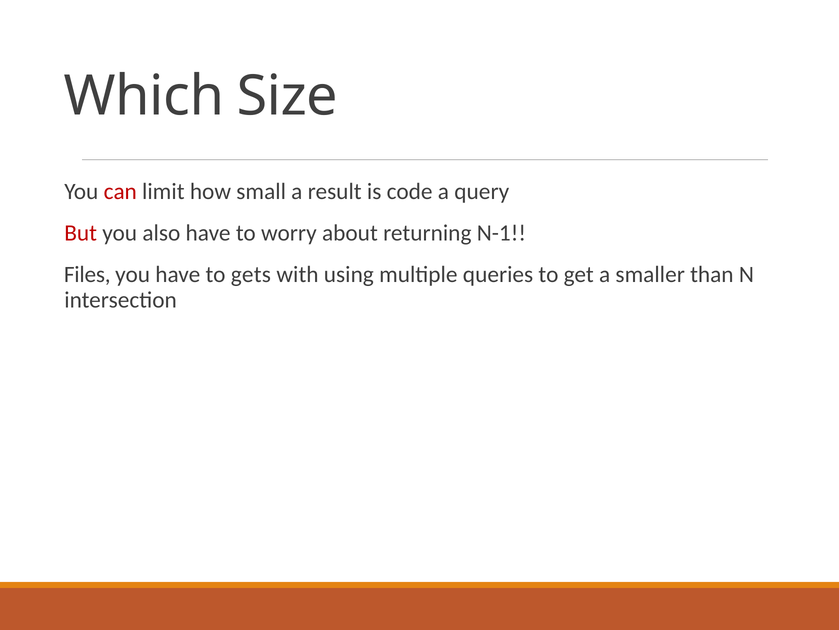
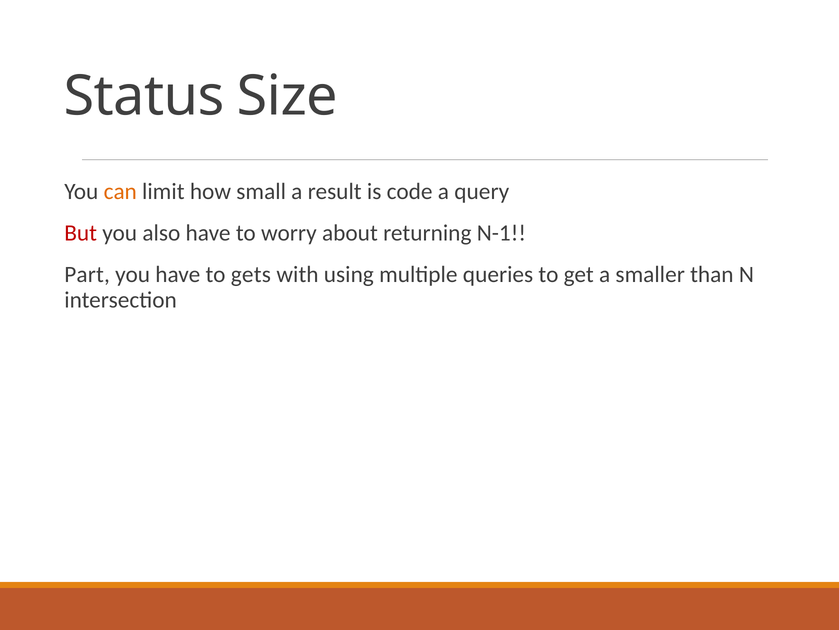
Which: Which -> Status
can colour: red -> orange
Files: Files -> Part
